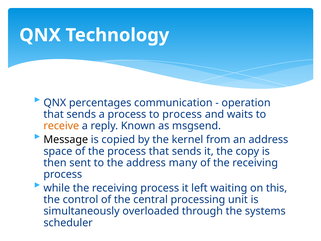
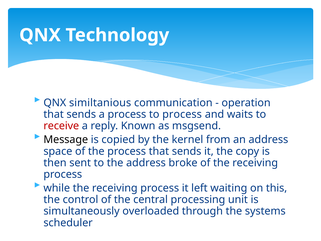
percentages: percentages -> similtanious
receive colour: orange -> red
many: many -> broke
